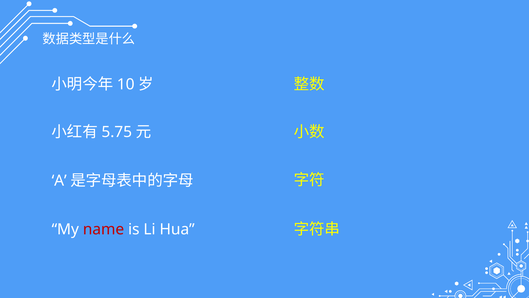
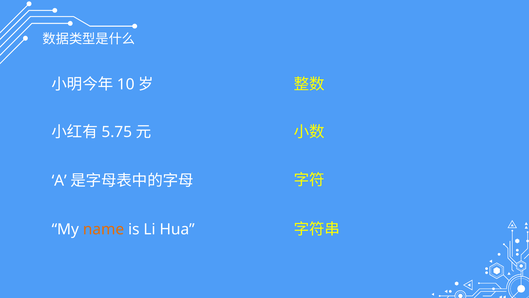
name colour: red -> orange
